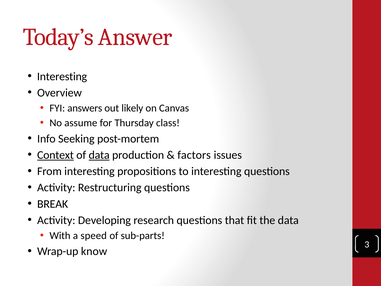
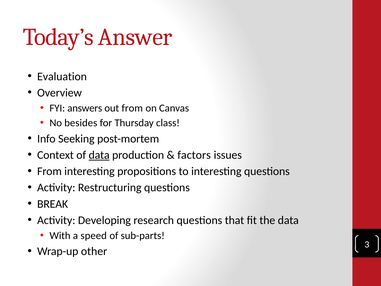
Interesting at (62, 76): Interesting -> Evaluation
out likely: likely -> from
assume: assume -> besides
Context underline: present -> none
know: know -> other
